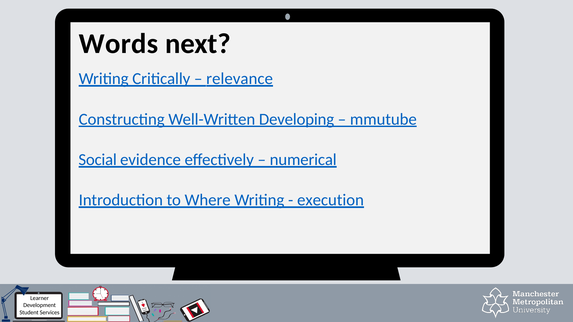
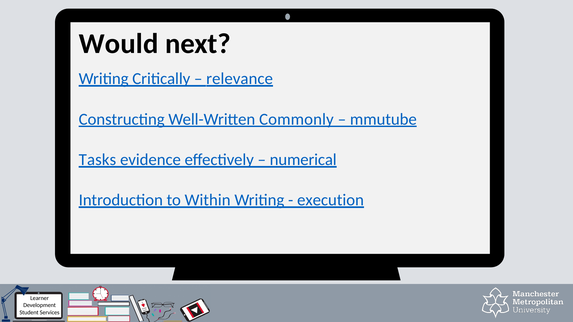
Words: Words -> Would
Developing: Developing -> Commonly
Social: Social -> Tasks
Where: Where -> Within
